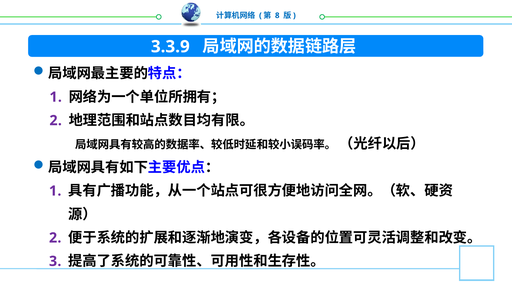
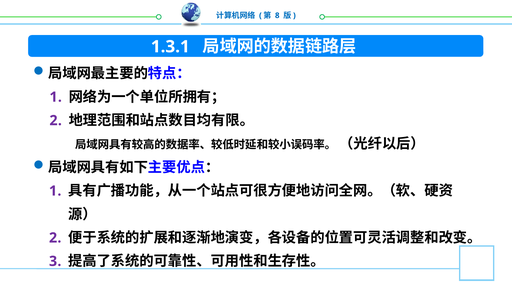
3.3.9: 3.3.9 -> 1.3.1
